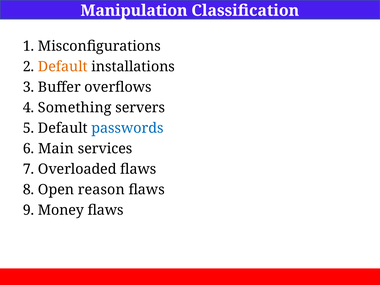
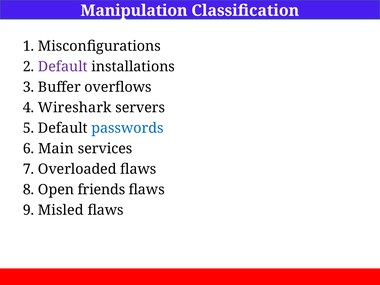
Default at (63, 67) colour: orange -> purple
Something: Something -> Wireshark
reason: reason -> friends
Money: Money -> Misled
